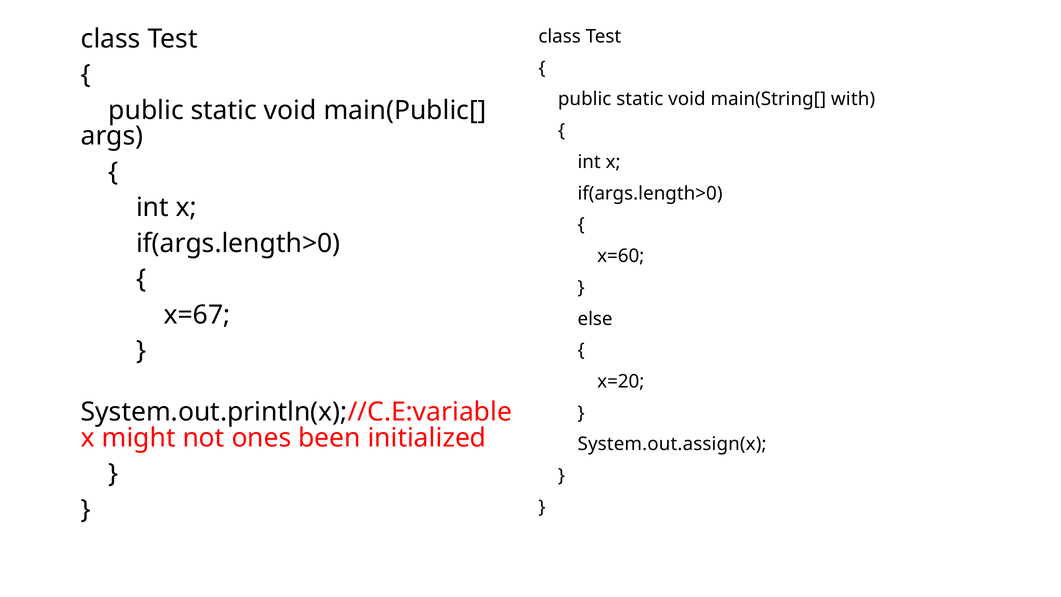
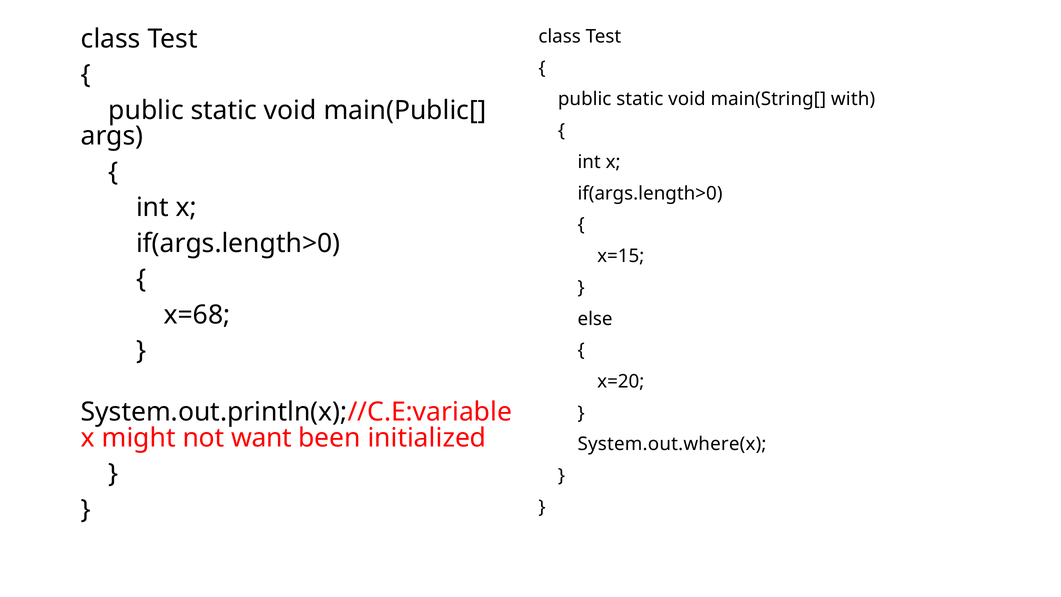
x=60: x=60 -> x=15
x=67: x=67 -> x=68
ones: ones -> want
System.out.assign(x: System.out.assign(x -> System.out.where(x
